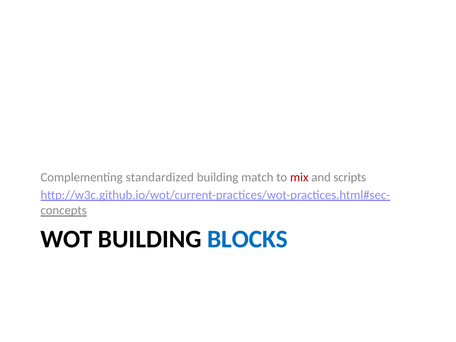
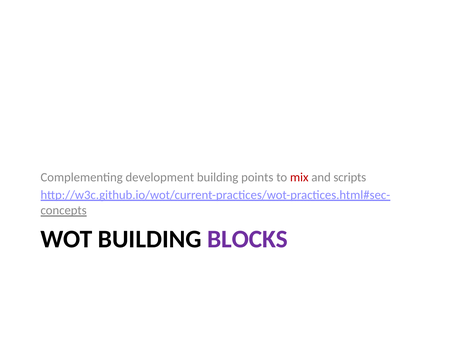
standardized: standardized -> development
match: match -> points
BLOCKS colour: blue -> purple
